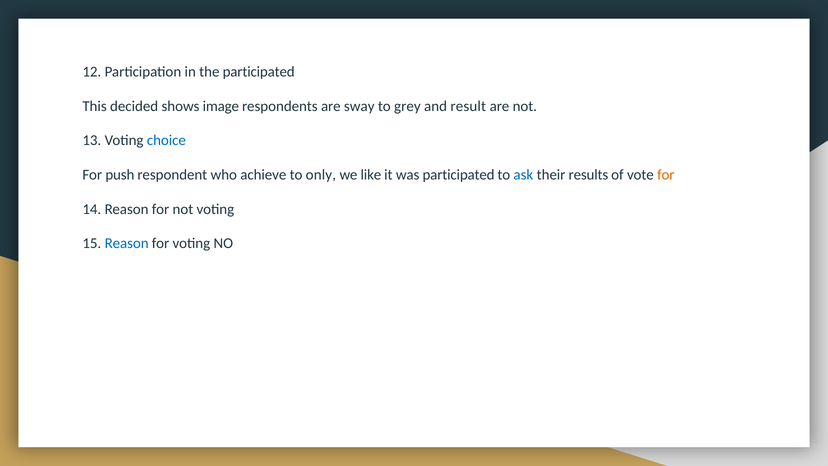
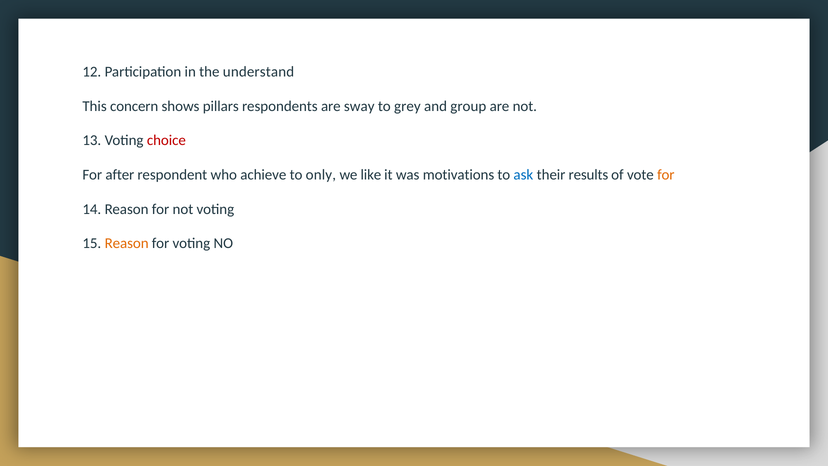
the participated: participated -> understand
decided: decided -> concern
image: image -> pillars
result: result -> group
choice colour: blue -> red
push: push -> after
was participated: participated -> motivations
Reason at (127, 243) colour: blue -> orange
